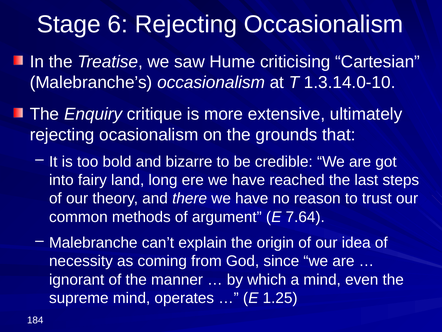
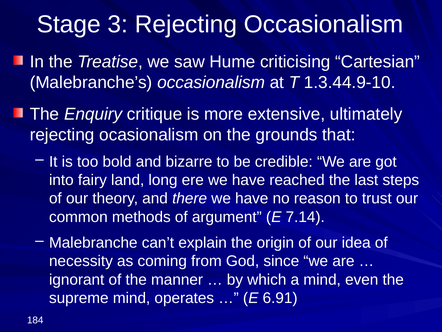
6: 6 -> 3
1.3.14.0-10: 1.3.14.0-10 -> 1.3.44.9-10
7.64: 7.64 -> 7.14
1.25: 1.25 -> 6.91
